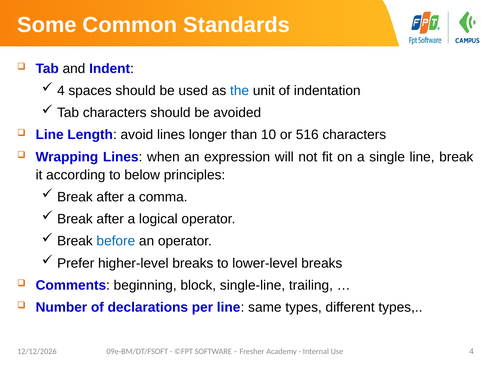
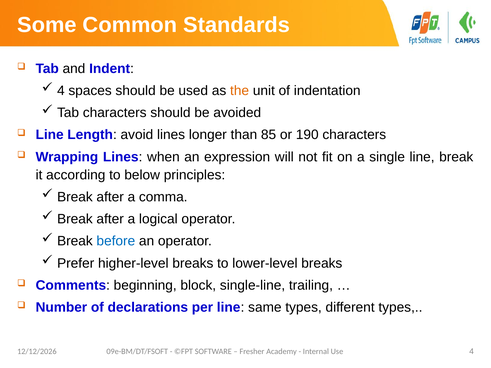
the colour: blue -> orange
10: 10 -> 85
516: 516 -> 190
